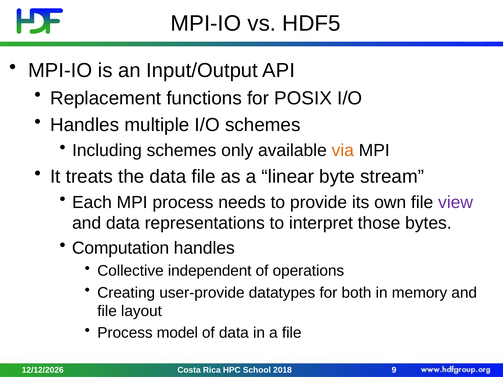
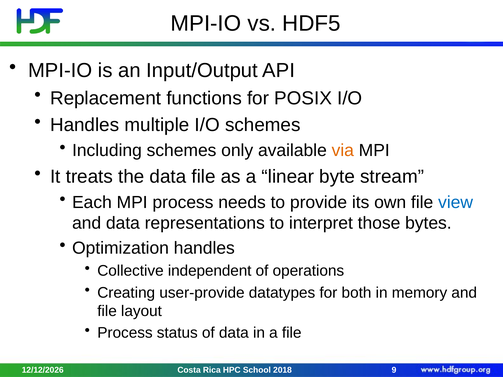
view colour: purple -> blue
Computation: Computation -> Optimization
model: model -> status
